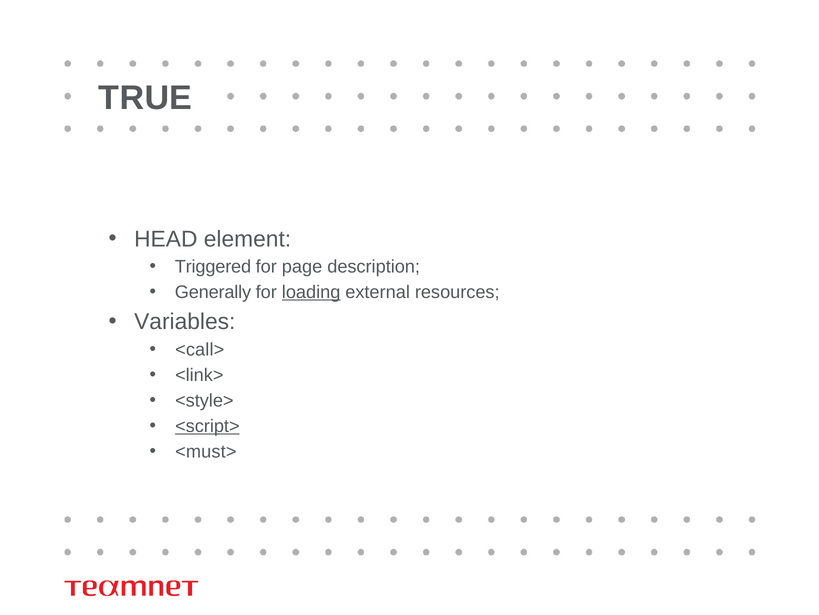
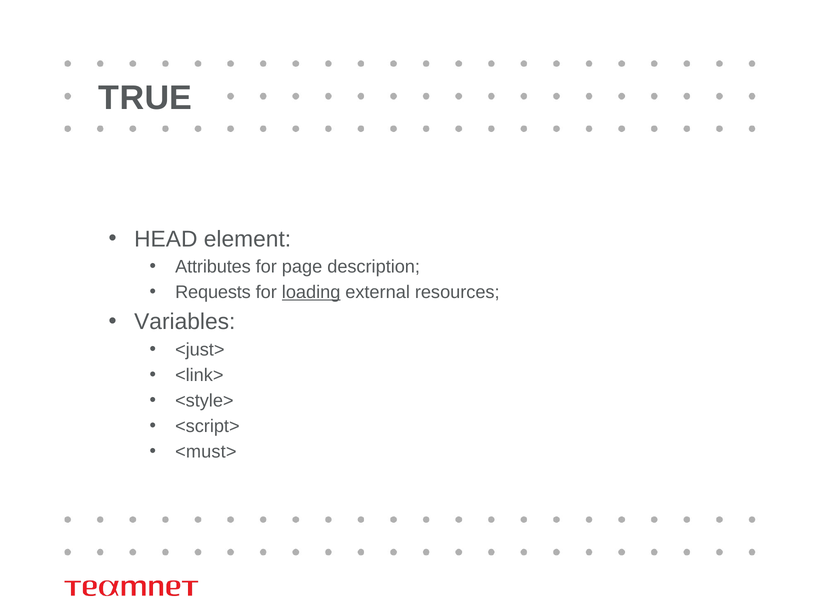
Triggered: Triggered -> Attributes
Generally: Generally -> Requests
<call>: <call> -> <just>
<script> underline: present -> none
